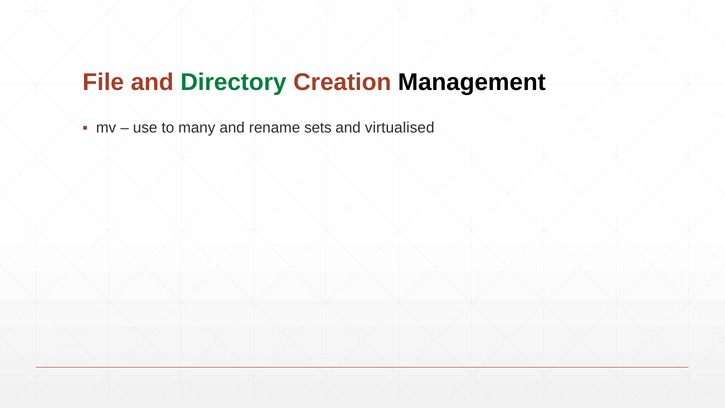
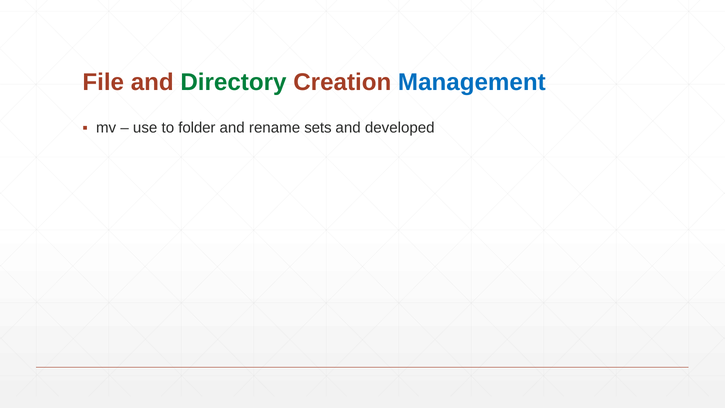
Management colour: black -> blue
many: many -> folder
virtualised: virtualised -> developed
